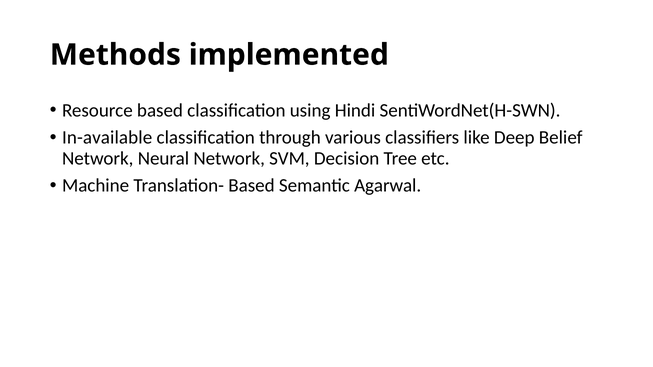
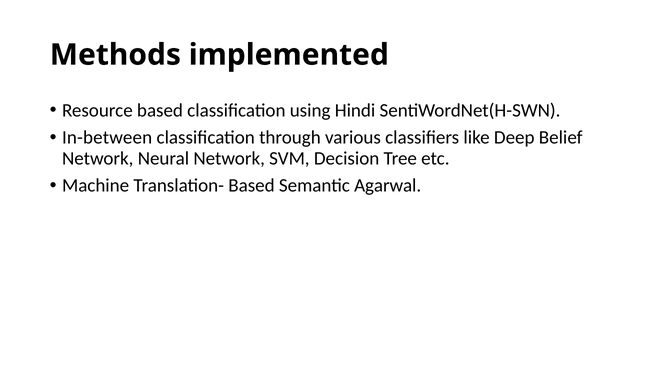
In-available: In-available -> In-between
